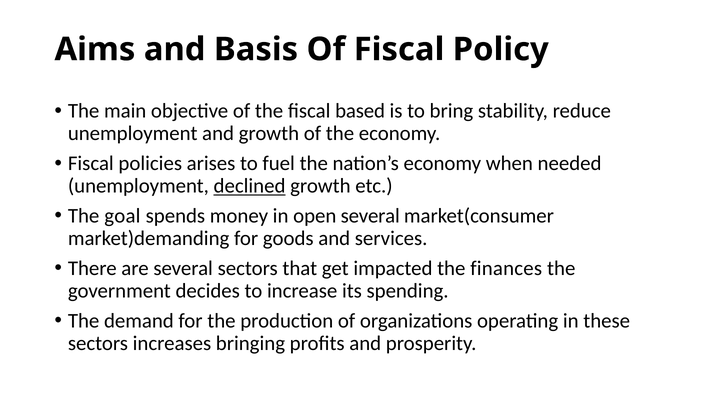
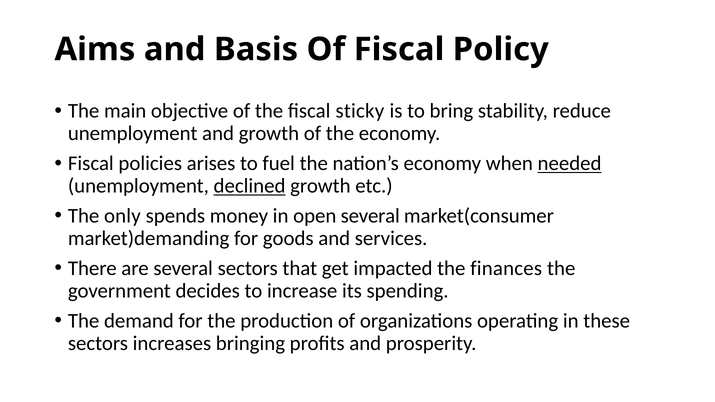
based: based -> sticky
needed underline: none -> present
goal: goal -> only
